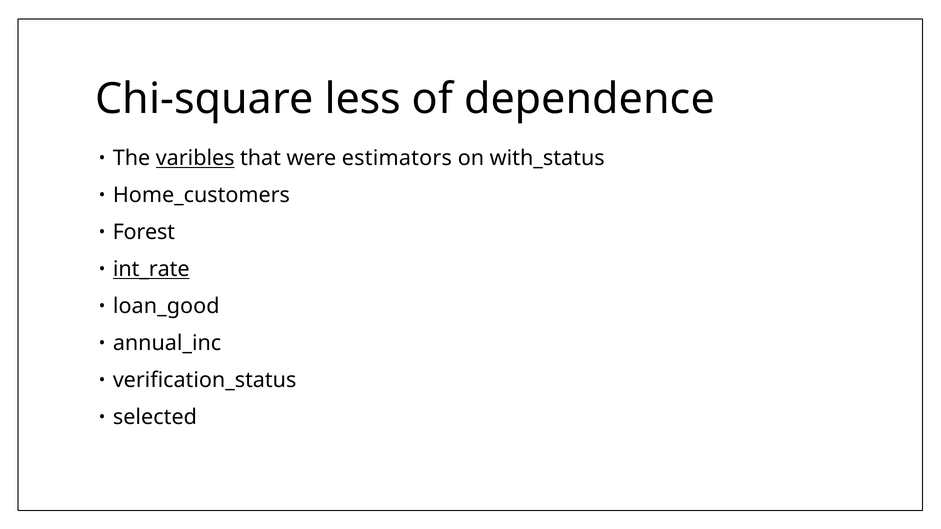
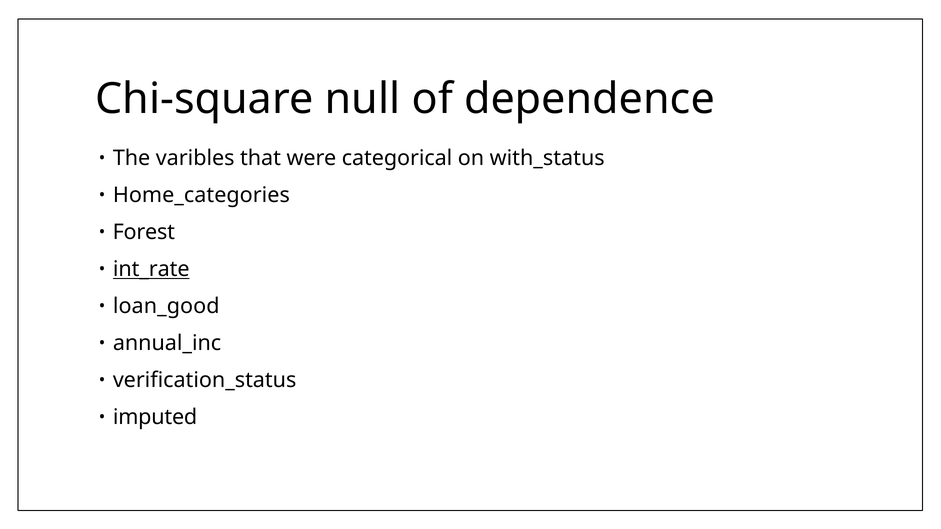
less: less -> null
varibles underline: present -> none
estimators: estimators -> categorical
Home_customers: Home_customers -> Home_categories
selected: selected -> imputed
